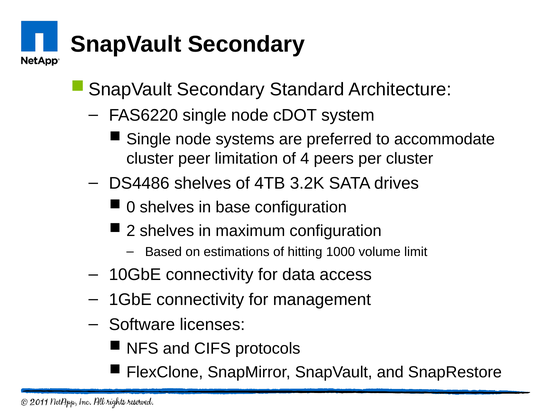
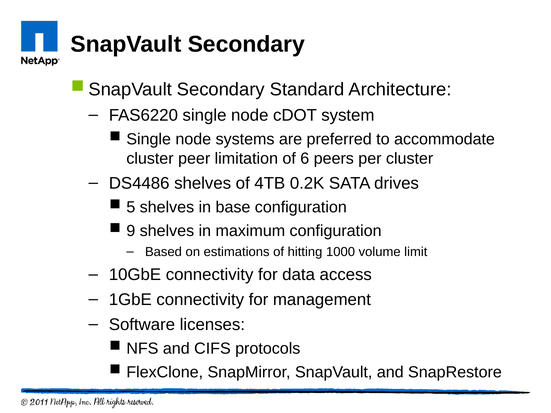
4: 4 -> 6
3.2K: 3.2K -> 0.2K
0: 0 -> 5
2: 2 -> 9
